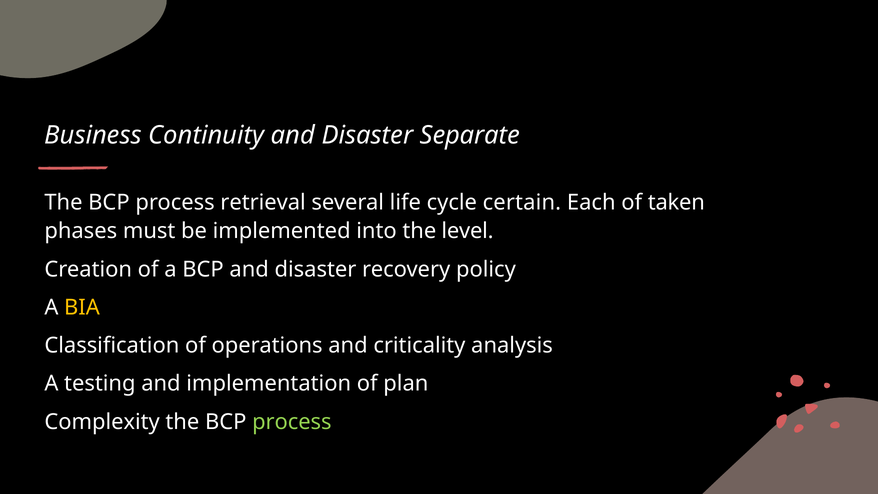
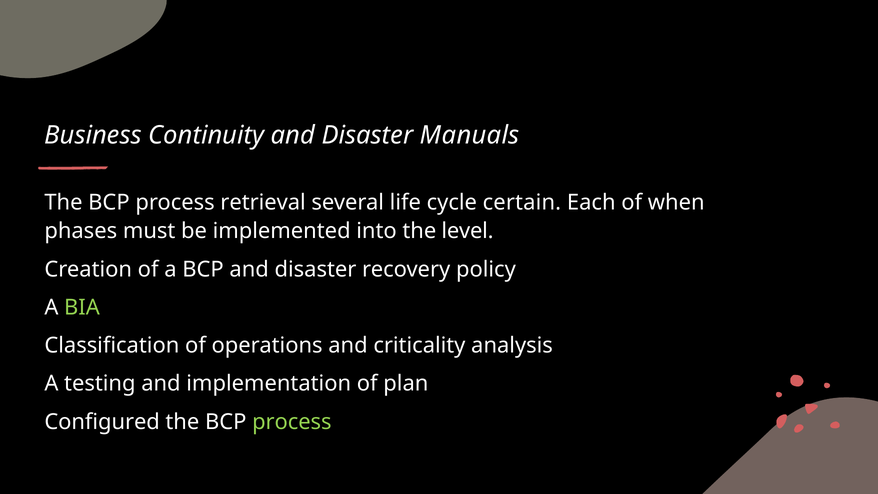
Separate: Separate -> Manuals
taken: taken -> when
BIA colour: yellow -> light green
Complexity: Complexity -> Configured
